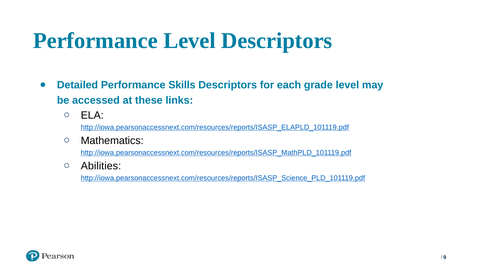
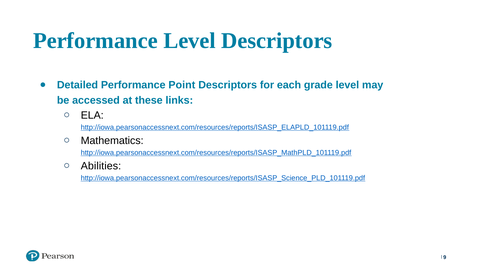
Skills: Skills -> Point
